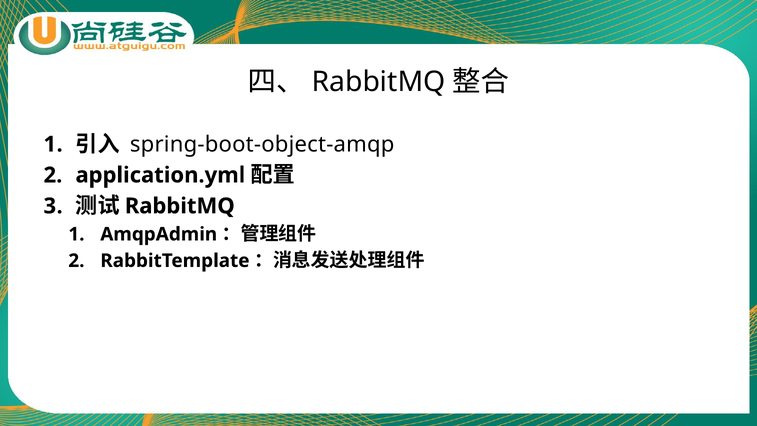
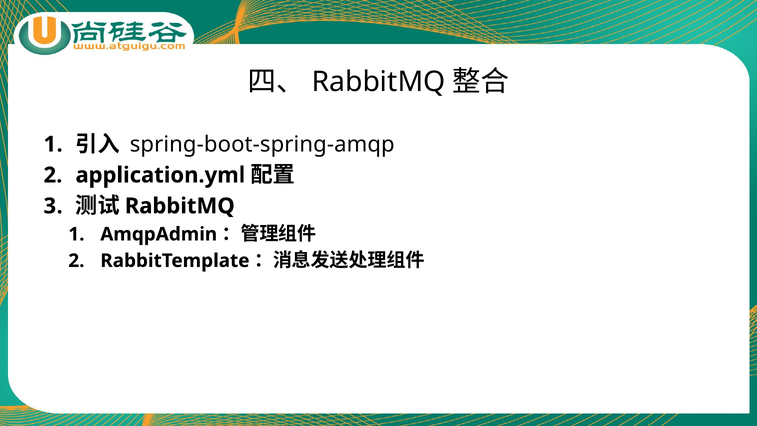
spring-boot-object-amqp: spring-boot-object-amqp -> spring-boot-spring-amqp
